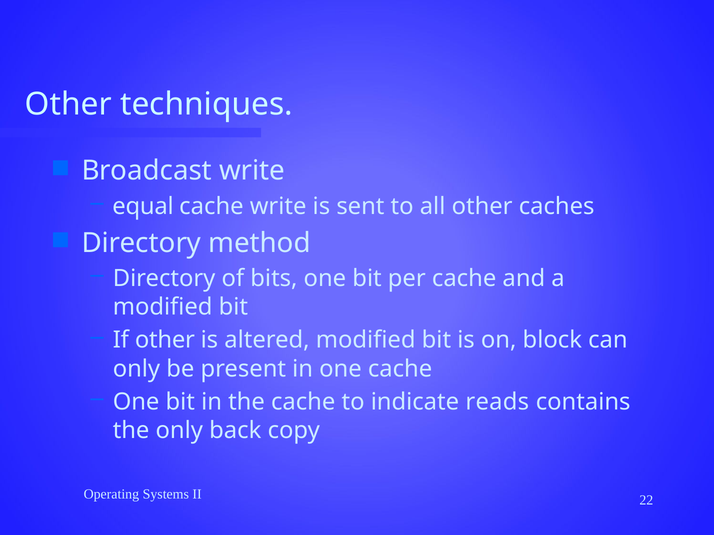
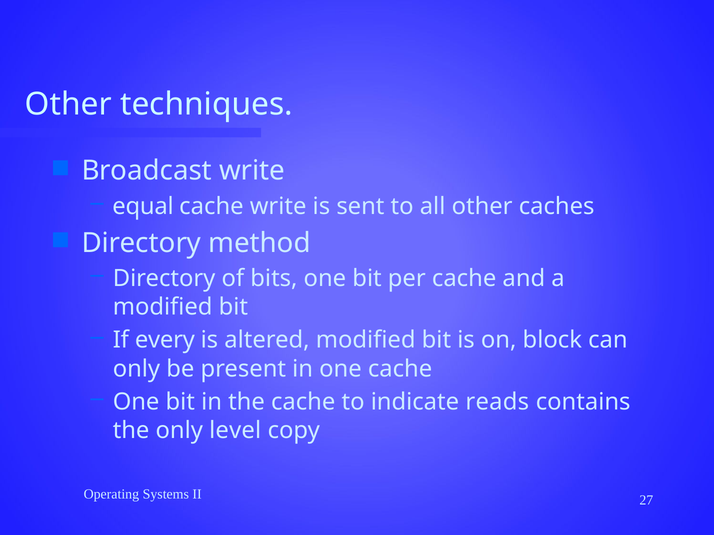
If other: other -> every
back: back -> level
22: 22 -> 27
